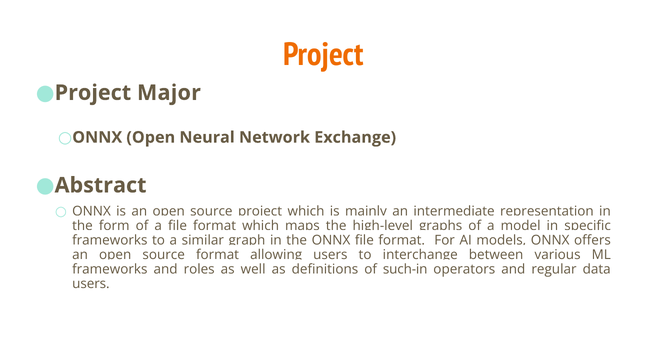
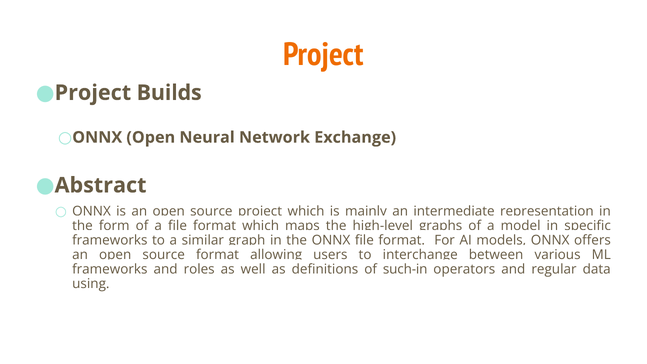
Major: Major -> Builds
users at (91, 284): users -> using
